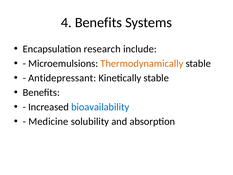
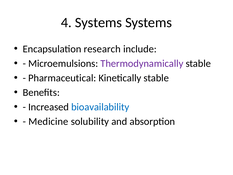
4 Benefits: Benefits -> Systems
Thermodynamically colour: orange -> purple
Antidepressant: Antidepressant -> Pharmaceutical
